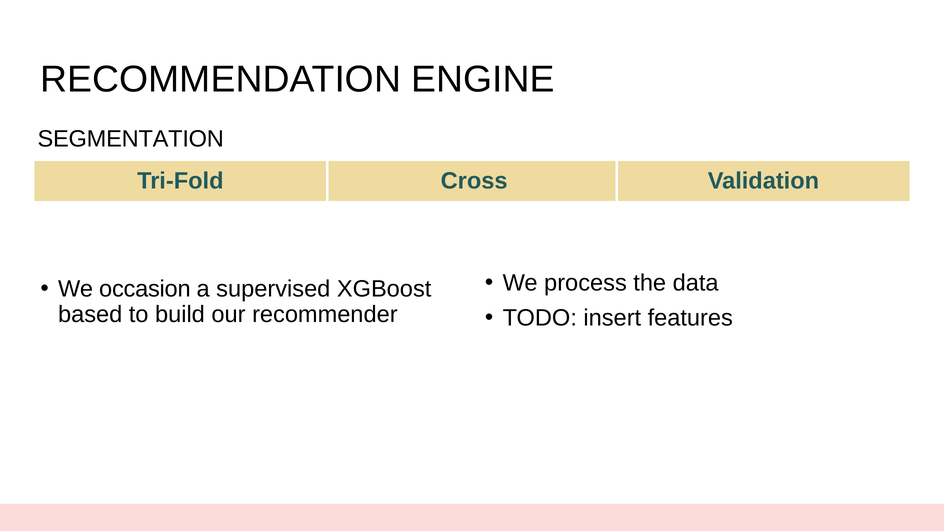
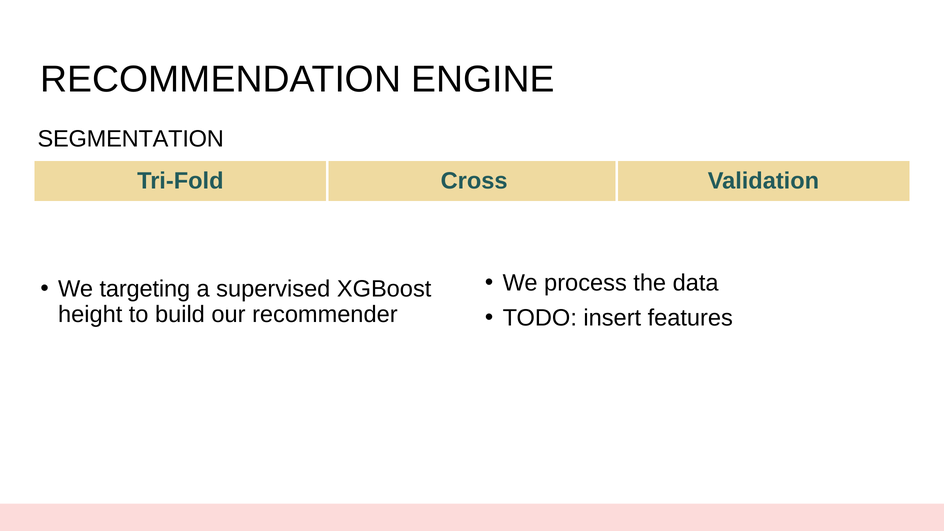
occasion: occasion -> targeting
based: based -> height
